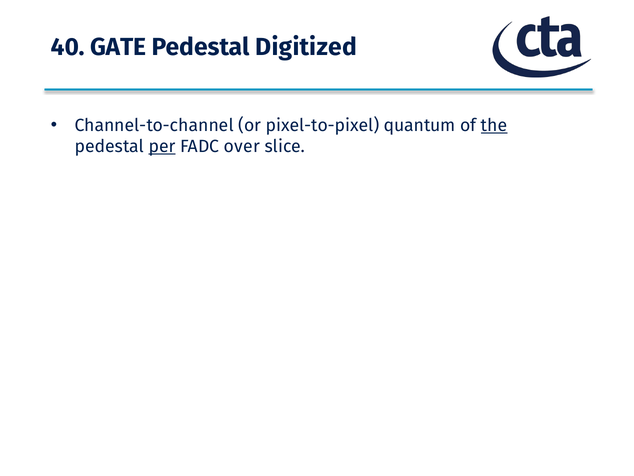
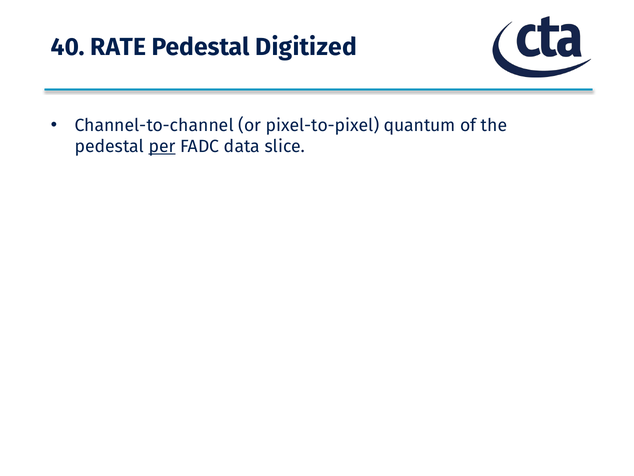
GATE: GATE -> RATE
the underline: present -> none
over: over -> data
